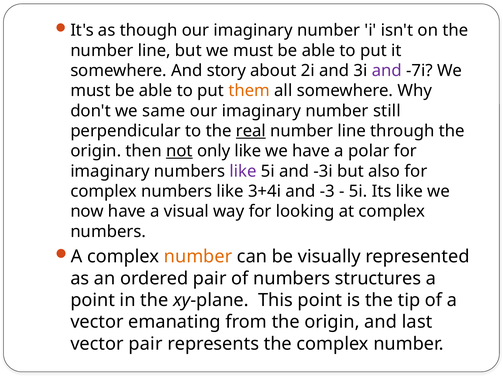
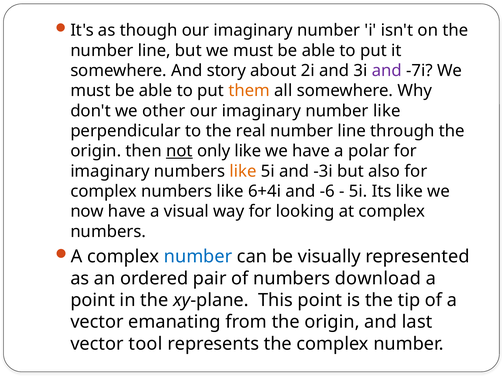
same: same -> other
number still: still -> like
real underline: present -> none
like at (243, 171) colour: purple -> orange
3+4i: 3+4i -> 6+4i
-3: -3 -> -6
number at (198, 257) colour: orange -> blue
structures: structures -> download
vector pair: pair -> tool
